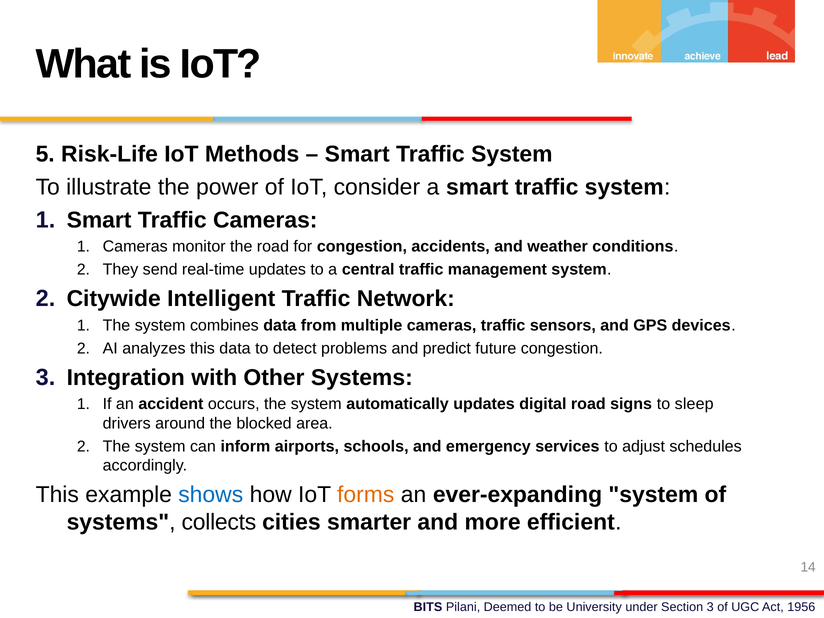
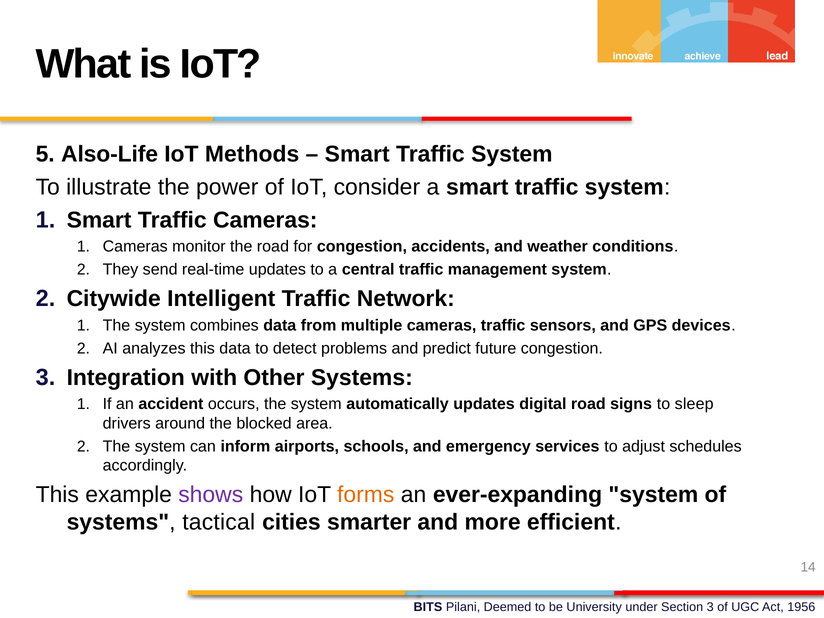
Risk-Life: Risk-Life -> Also-Life
shows colour: blue -> purple
collects: collects -> tactical
